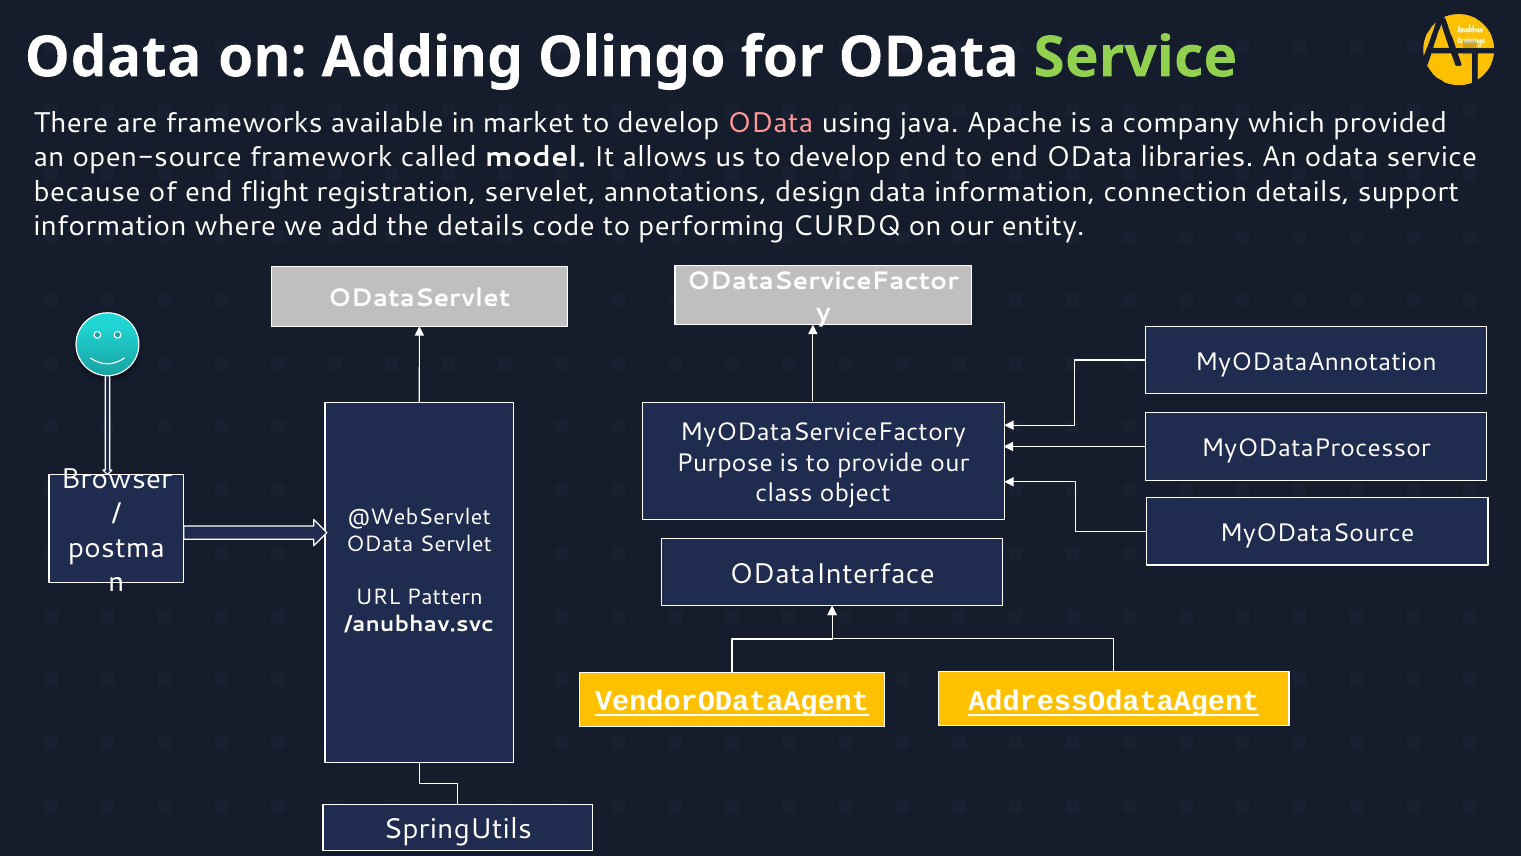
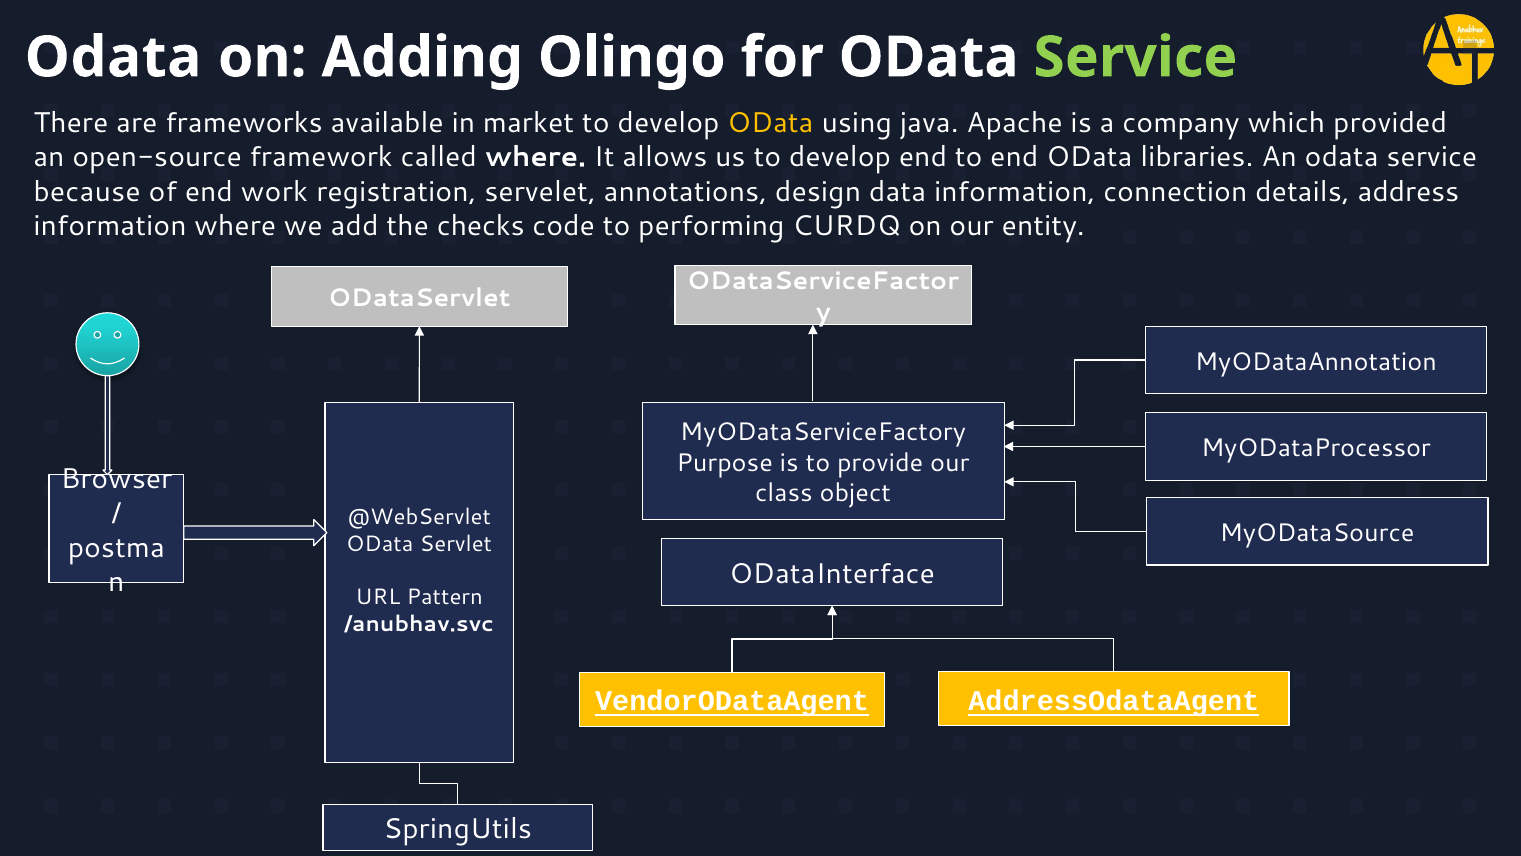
OData at (770, 123) colour: pink -> yellow
called model: model -> where
flight: flight -> work
support: support -> address
the details: details -> checks
